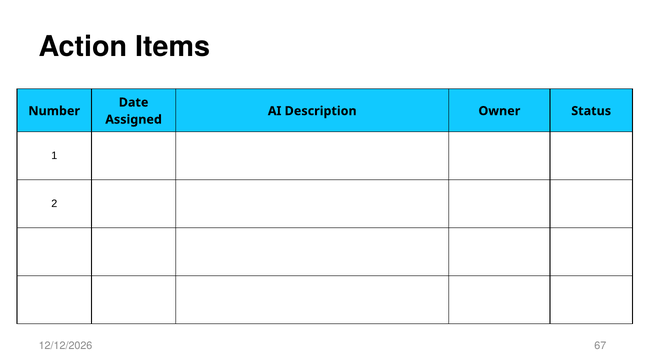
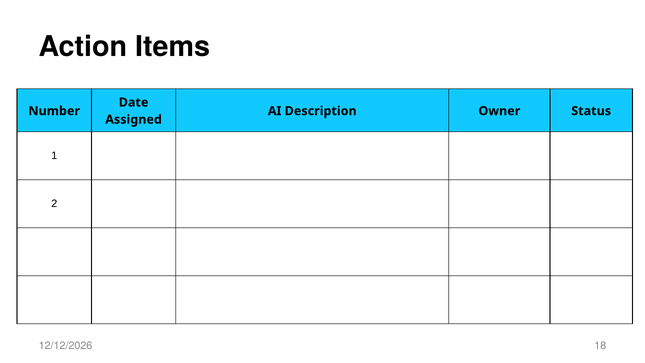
67: 67 -> 18
